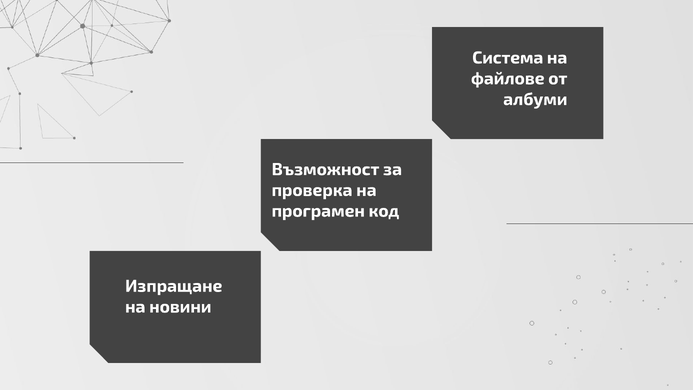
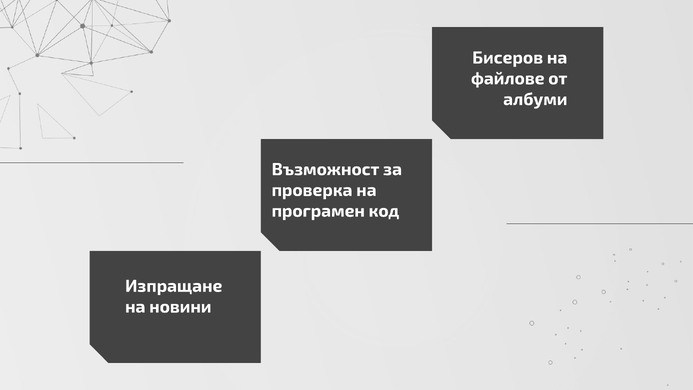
Система: Система -> Бисеров
